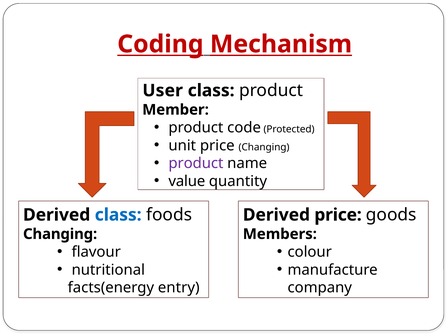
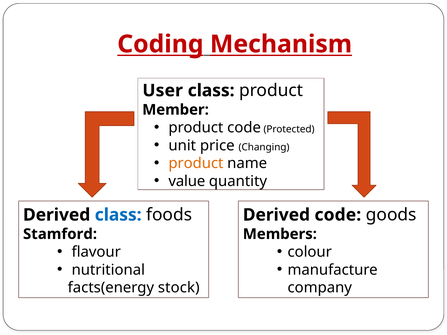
product at (196, 163) colour: purple -> orange
Derived price: price -> code
Changing at (60, 234): Changing -> Stamford
entry: entry -> stock
